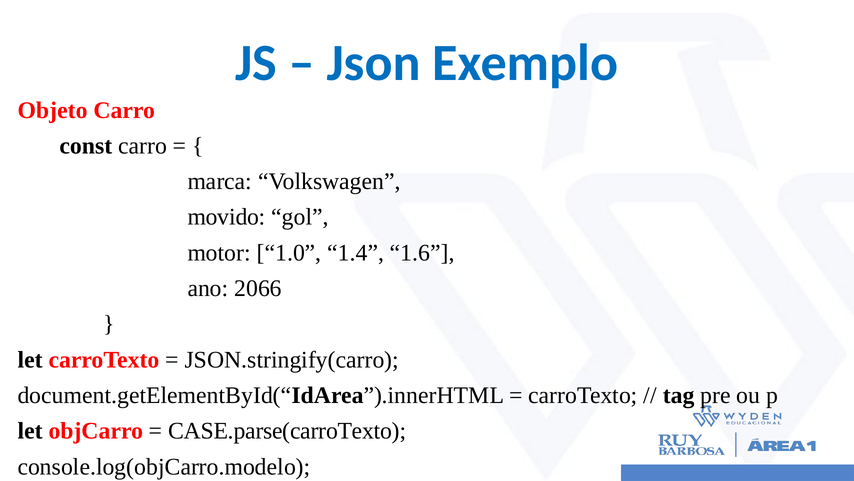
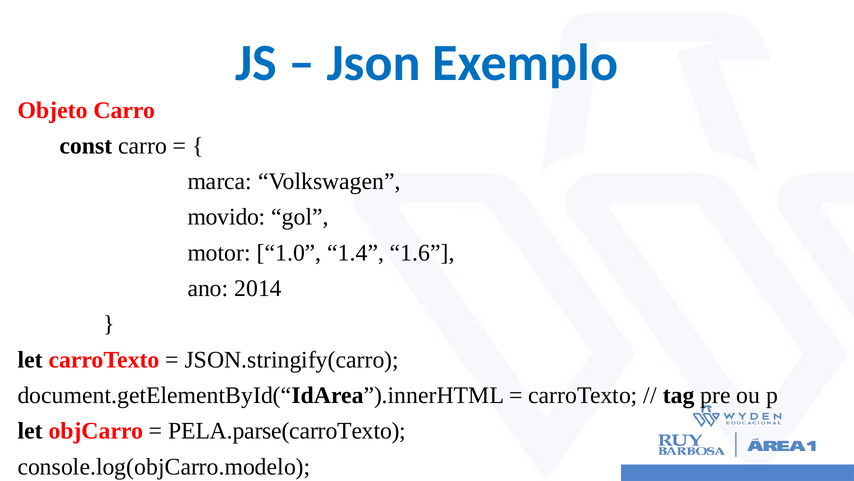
2066: 2066 -> 2014
CASE.parse(carroTexto: CASE.parse(carroTexto -> PELA.parse(carroTexto
